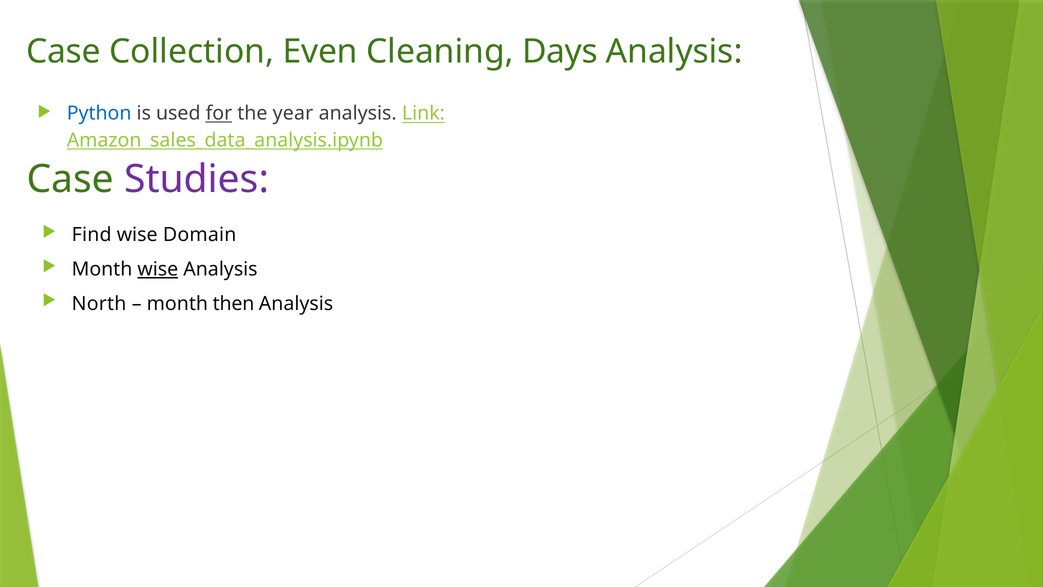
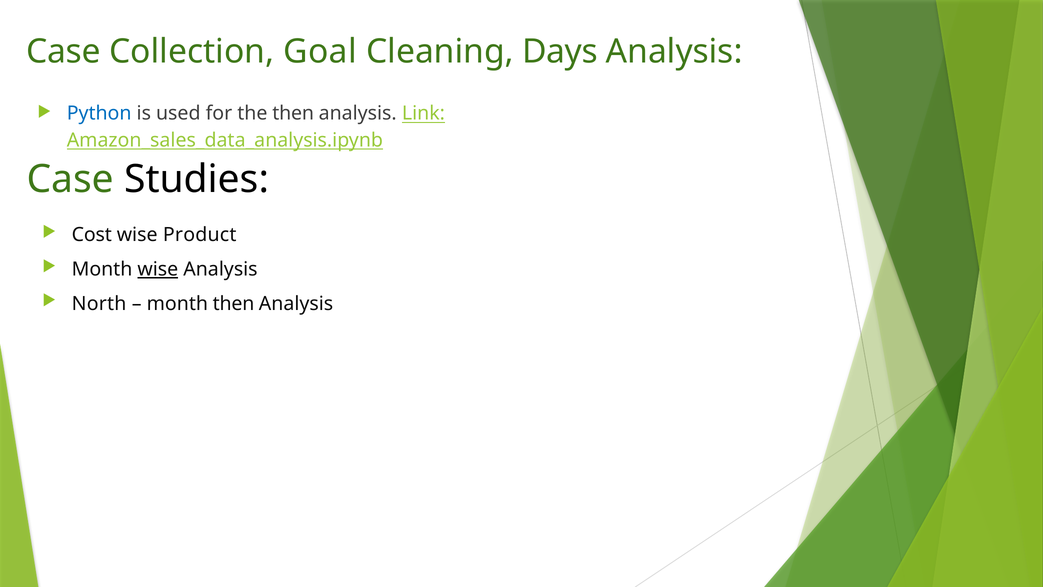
Even: Even -> Goal
for underline: present -> none
the year: year -> then
Studies colour: purple -> black
Find: Find -> Cost
Domain: Domain -> Product
